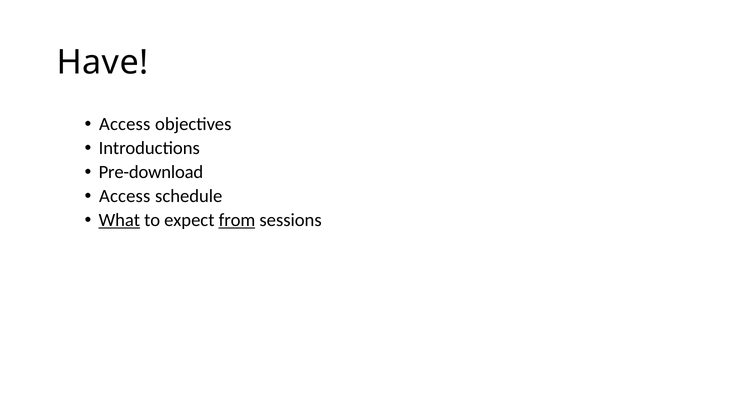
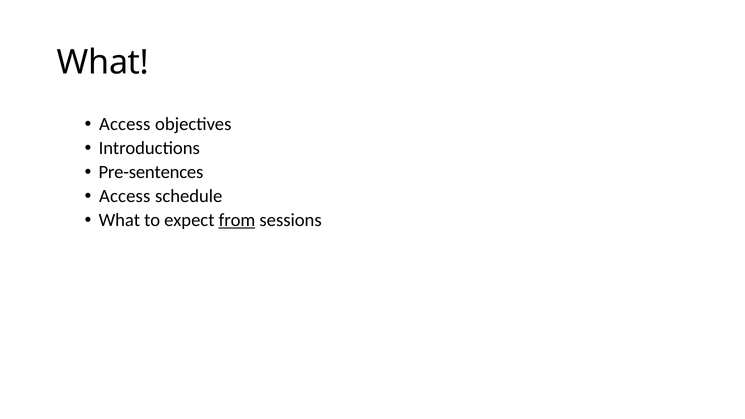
Have at (103, 63): Have -> What
Pre-download: Pre-download -> Pre-sentences
What at (119, 220) underline: present -> none
